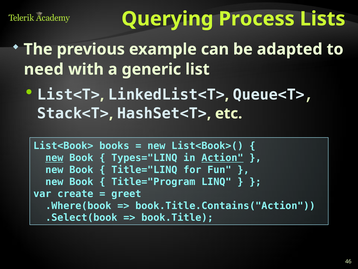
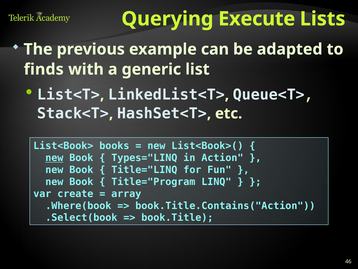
Process: Process -> Execute
need: need -> finds
Action underline: present -> none
greet: greet -> array
